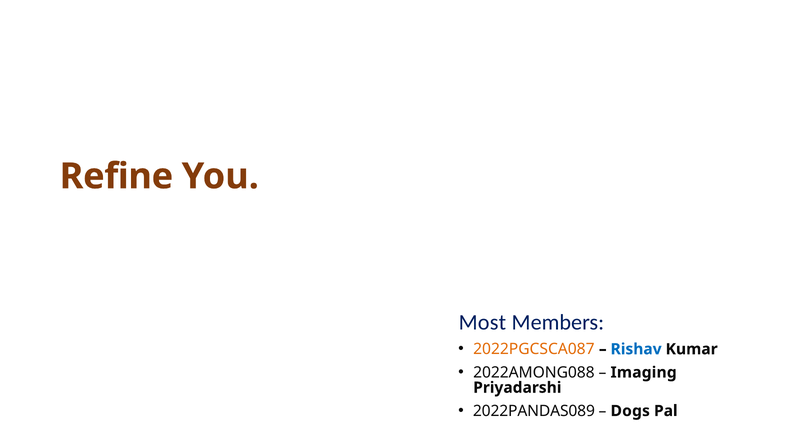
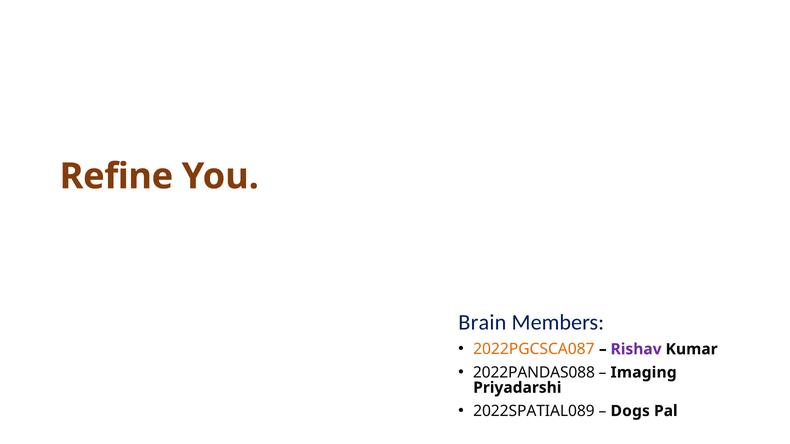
Most: Most -> Brain
Rishav colour: blue -> purple
2022AMONG088: 2022AMONG088 -> 2022PANDAS088
2022PANDAS089: 2022PANDAS089 -> 2022SPATIAL089
